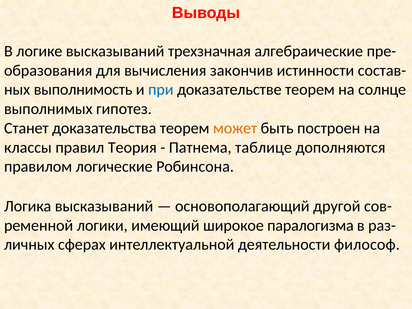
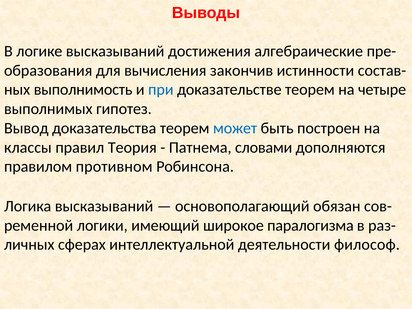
трехзначная: трехзначная -> достижения
солнце: солнце -> четыре
Станет: Станет -> Вывод
может colour: orange -> blue
таблице: таблице -> словами
логические: логические -> противном
другой: другой -> обязан
